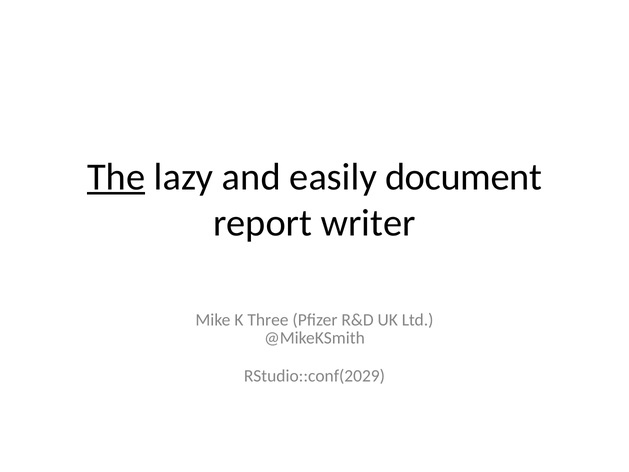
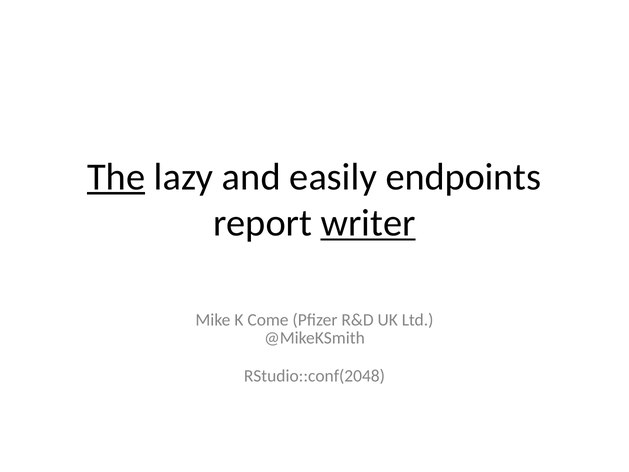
document: document -> endpoints
writer underline: none -> present
Three: Three -> Come
RStudio::conf(2029: RStudio::conf(2029 -> RStudio::conf(2048
